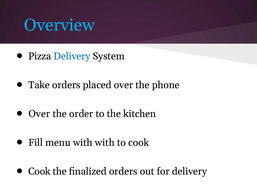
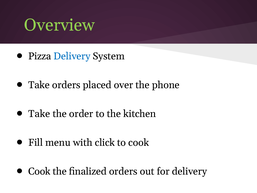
Overview colour: light blue -> light green
Over at (39, 114): Over -> Take
with with: with -> click
